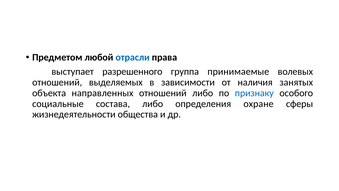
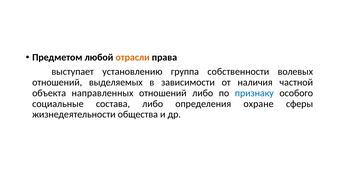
отрасли colour: blue -> orange
разрешенного: разрешенного -> установлению
принимаемые: принимаемые -> собственности
занятых: занятых -> частной
